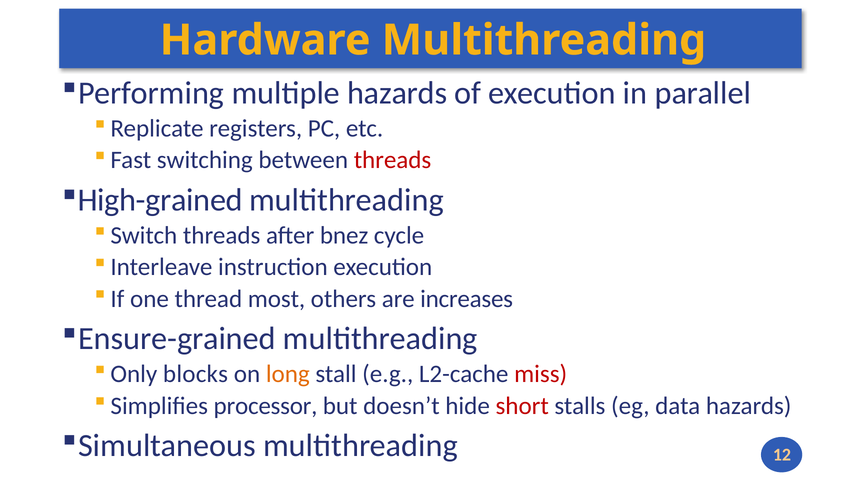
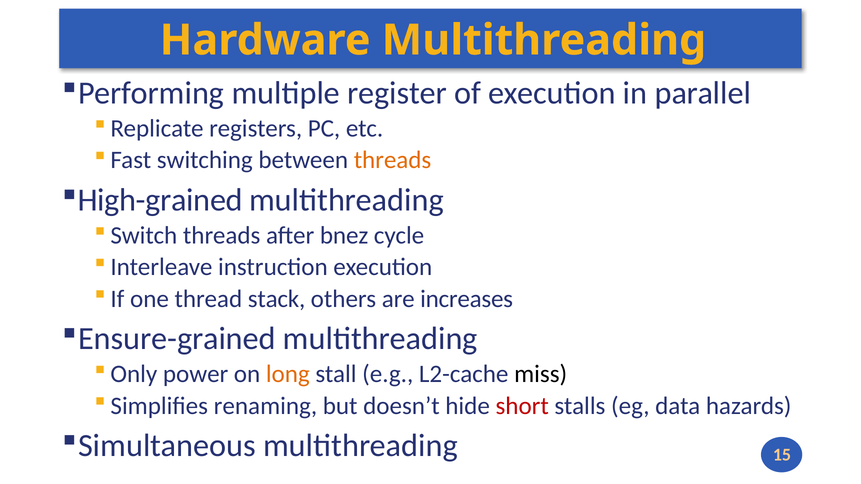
multiple hazards: hazards -> register
threads at (393, 160) colour: red -> orange
most: most -> stack
blocks: blocks -> power
miss colour: red -> black
processor: processor -> renaming
12: 12 -> 15
